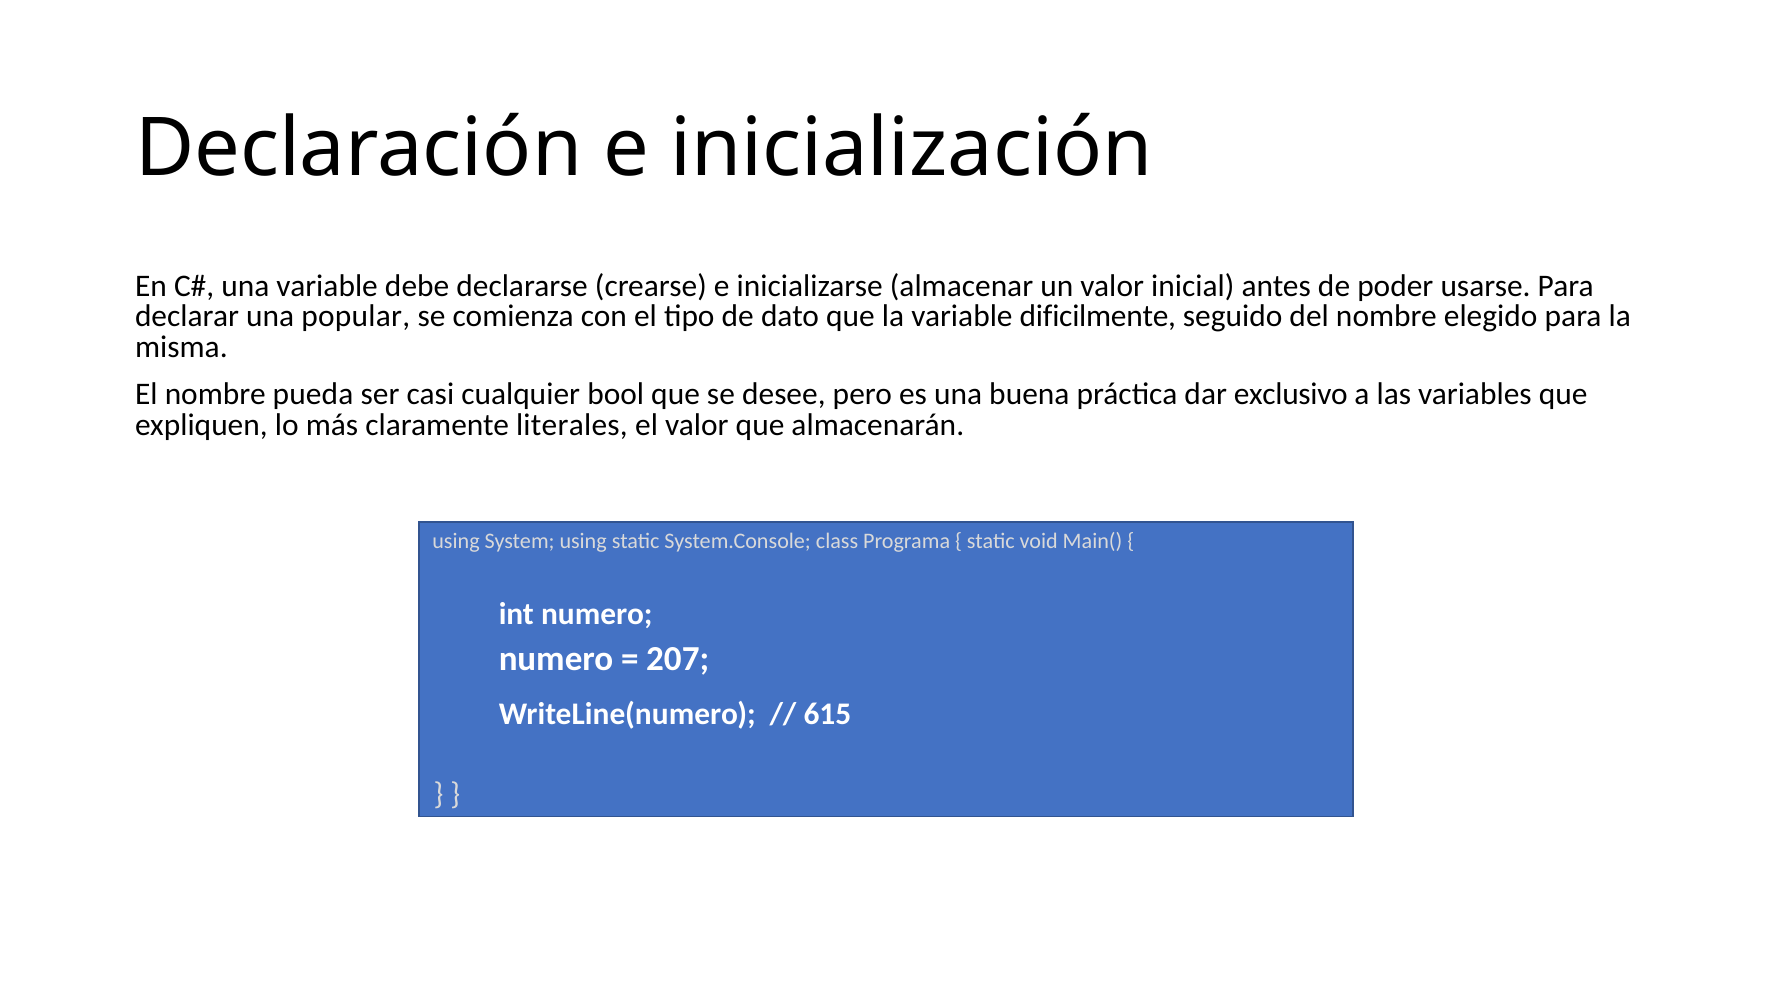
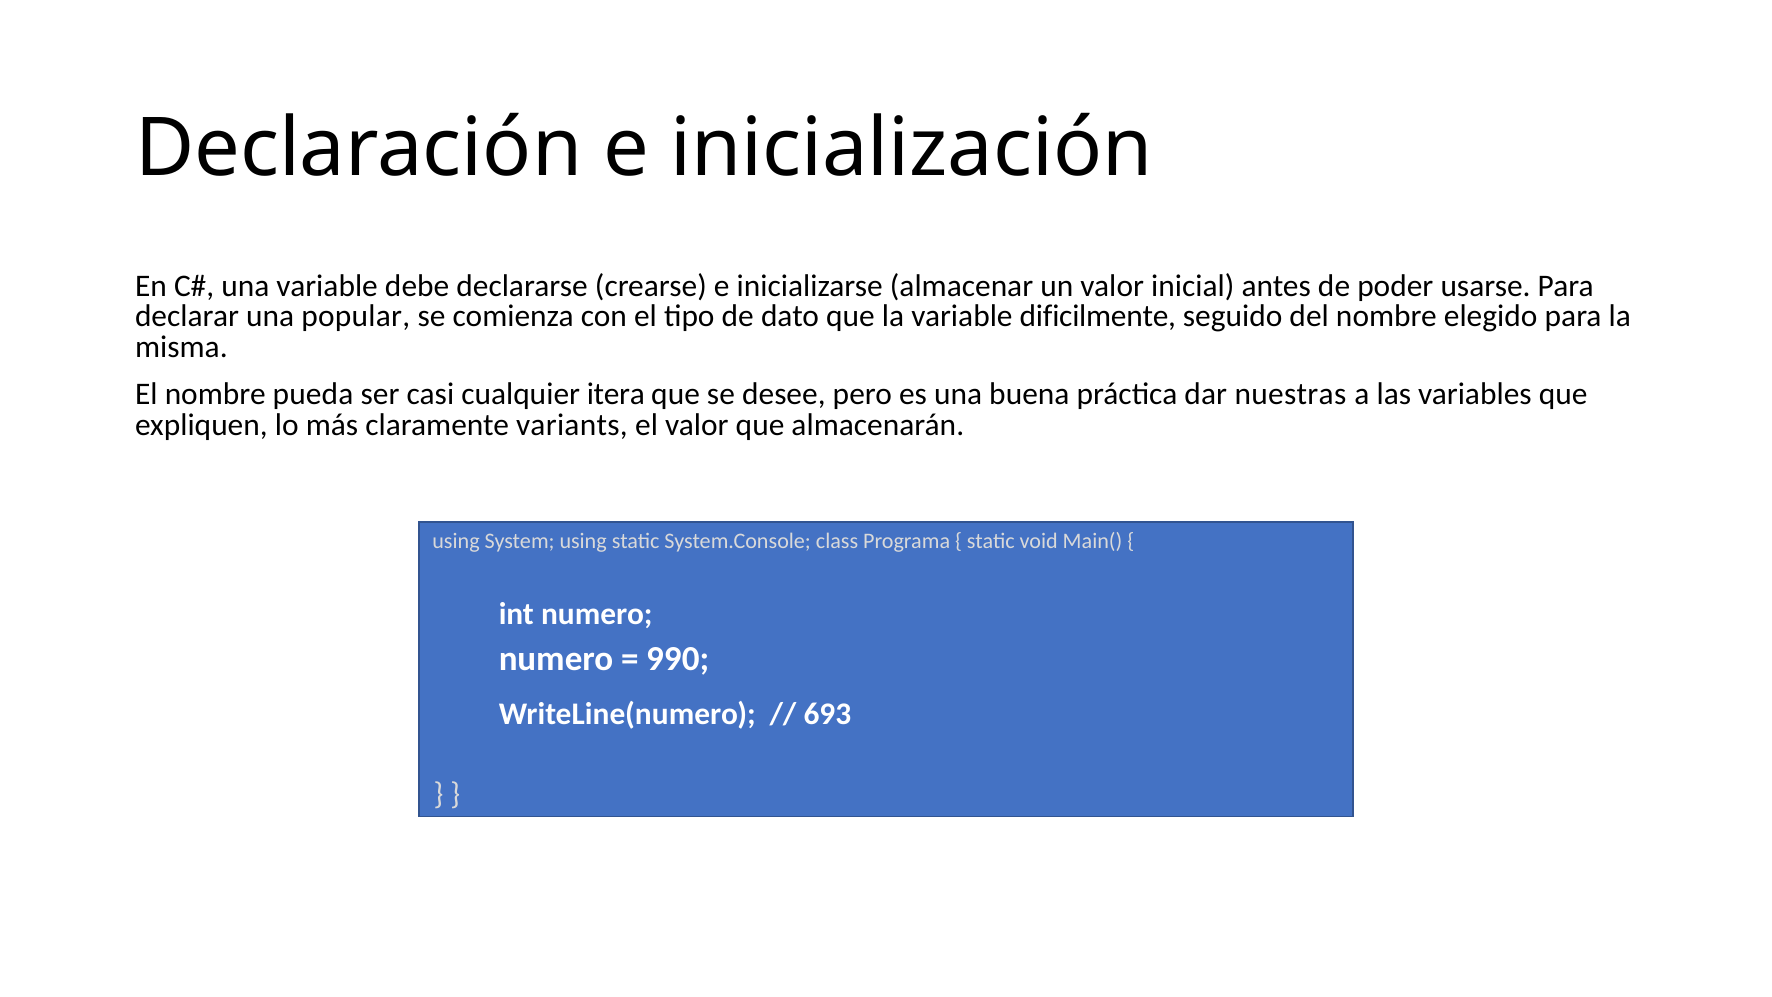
bool: bool -> itera
exclusivo: exclusivo -> nuestras
literales: literales -> variants
207: 207 -> 990
615: 615 -> 693
